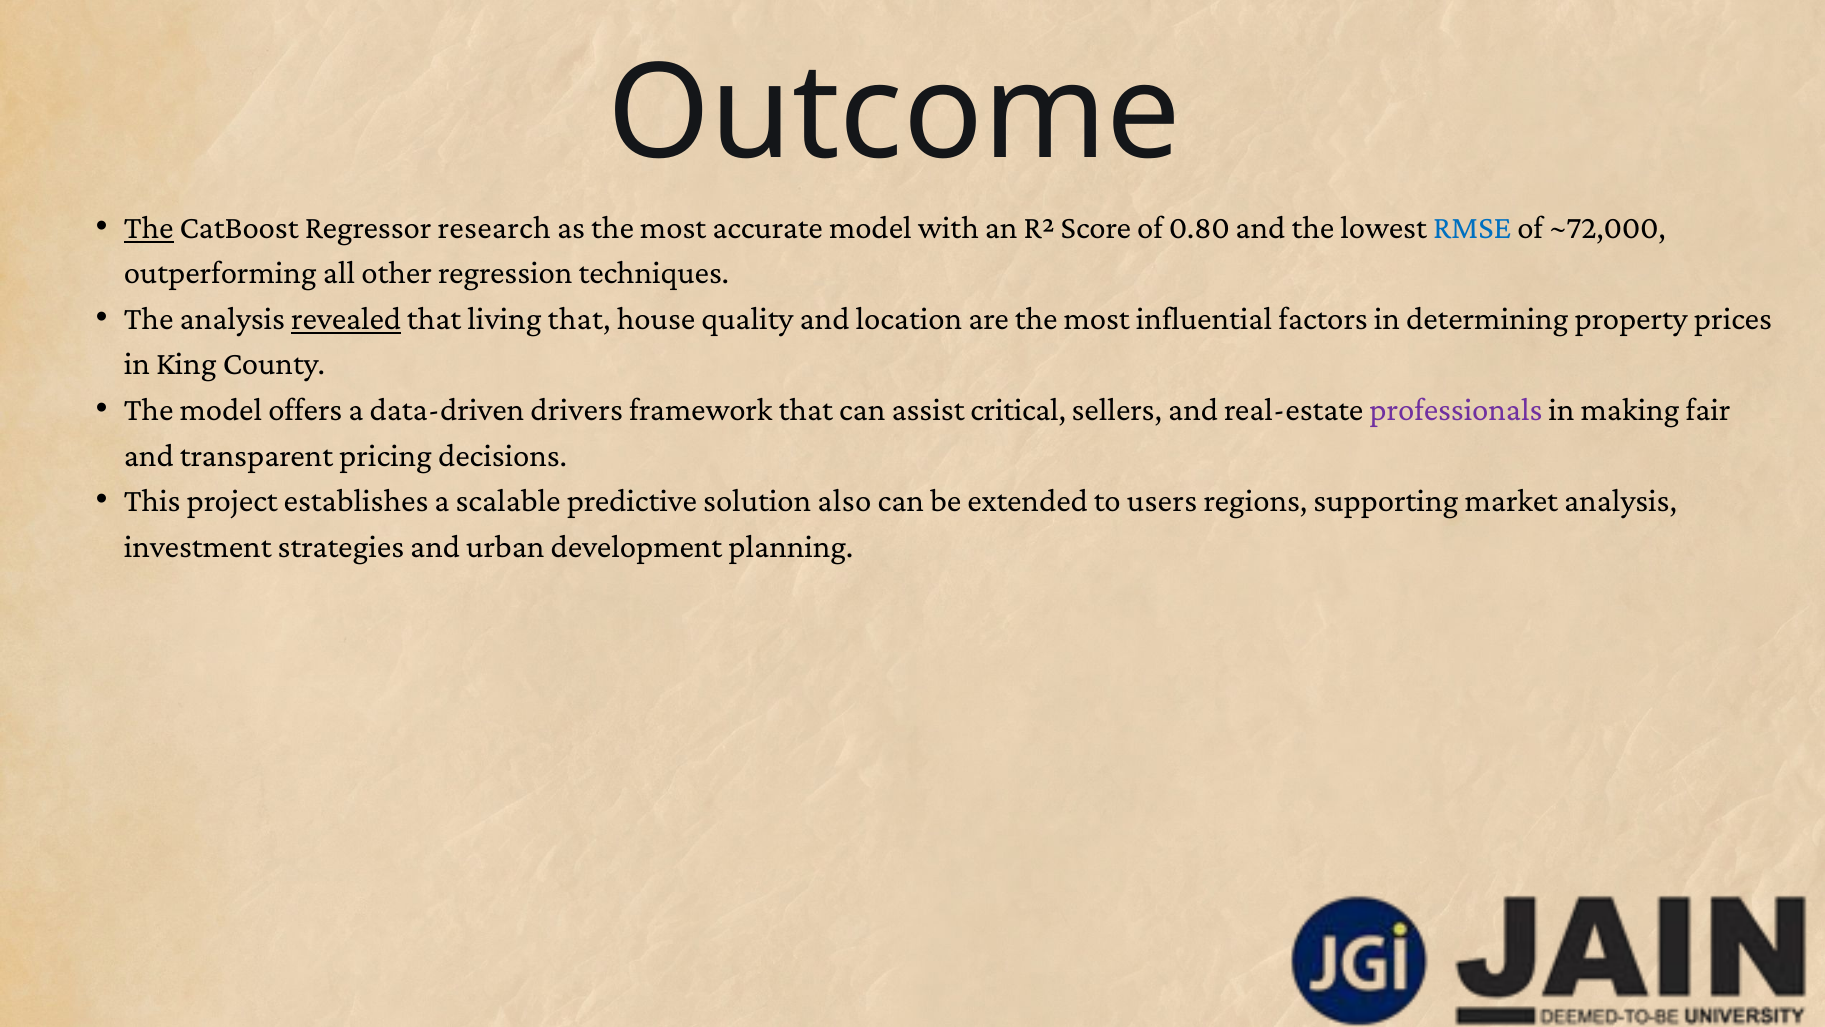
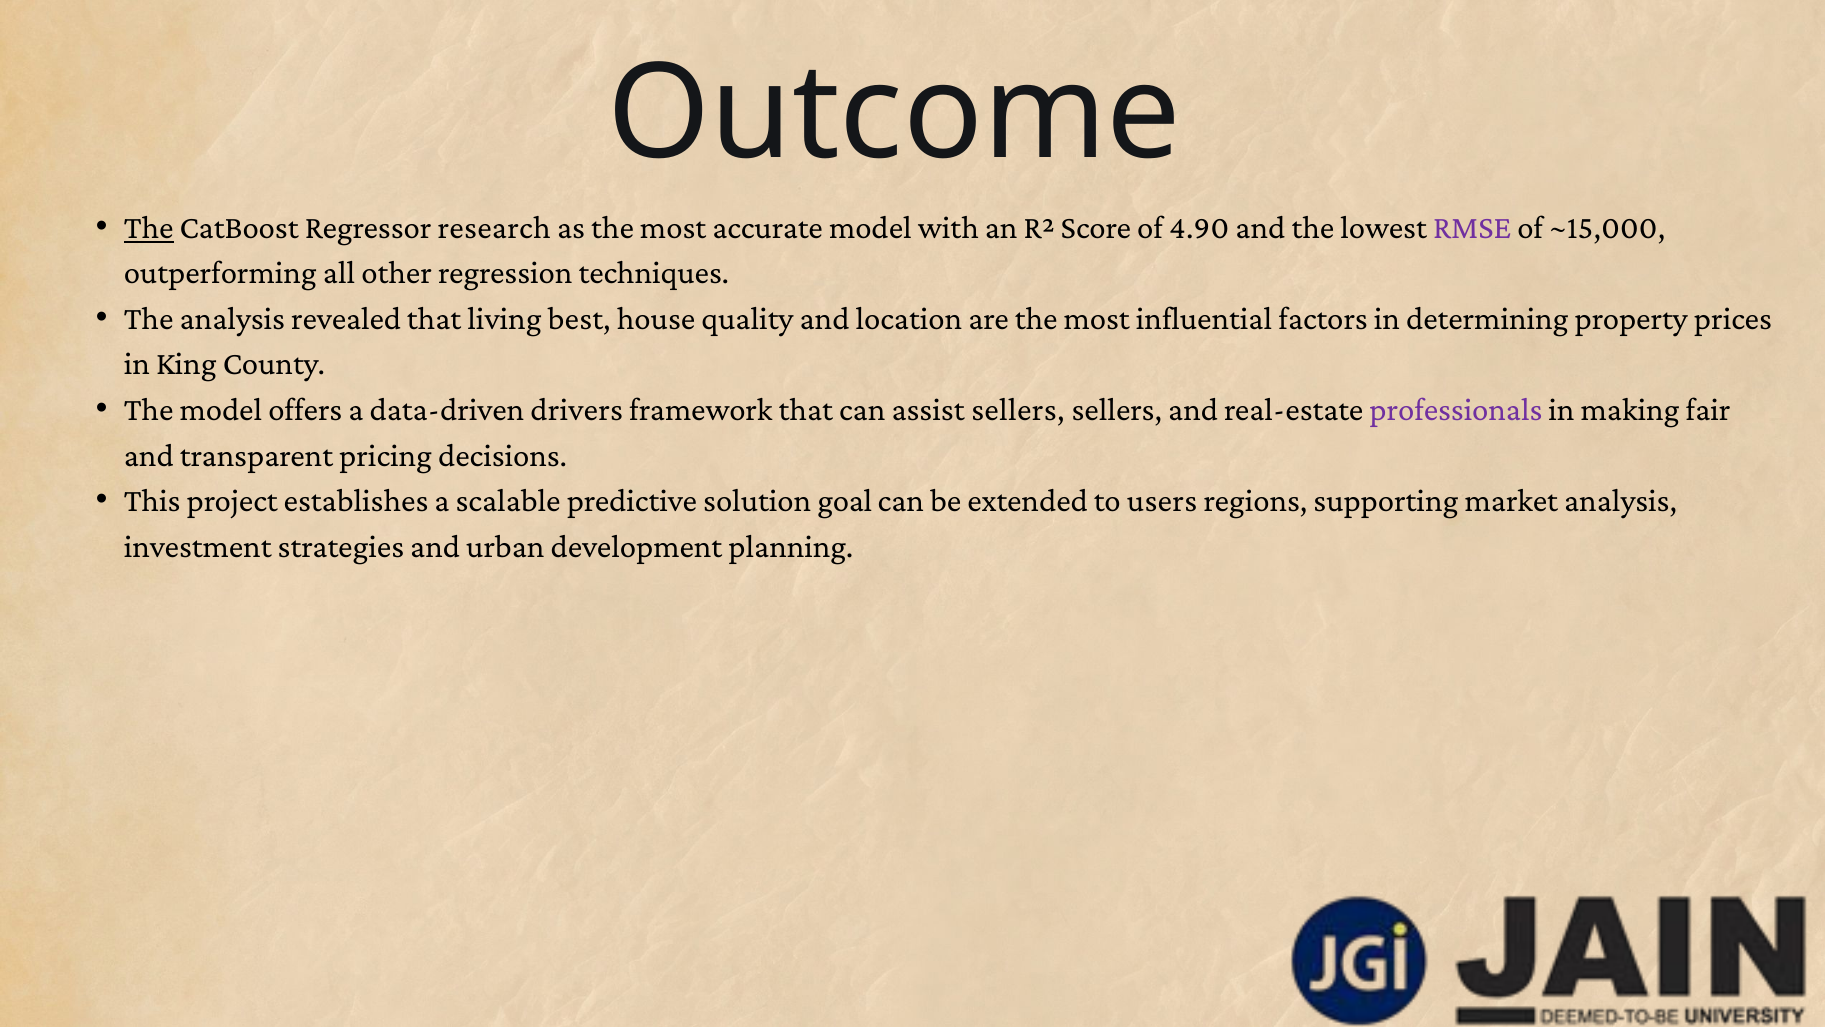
0.80: 0.80 -> 4.90
RMSE colour: blue -> purple
~72,000: ~72,000 -> ~15,000
revealed underline: present -> none
living that: that -> best
assist critical: critical -> sellers
also: also -> goal
